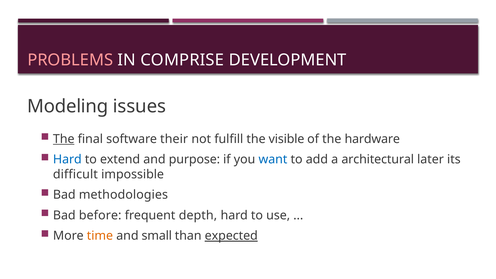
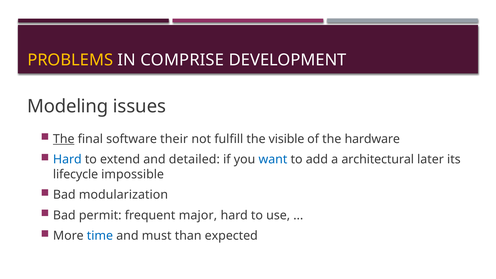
PROBLEMS colour: pink -> yellow
purpose: purpose -> detailed
difficult: difficult -> lifecycle
methodologies: methodologies -> modularization
before: before -> permit
depth: depth -> major
time colour: orange -> blue
small: small -> must
expected underline: present -> none
